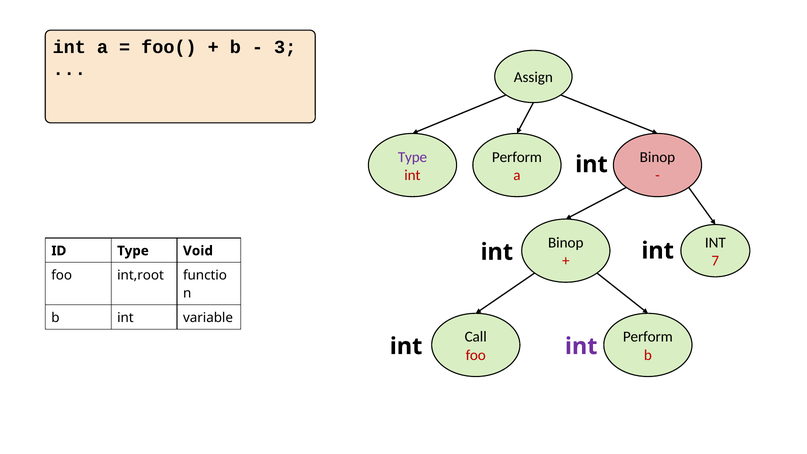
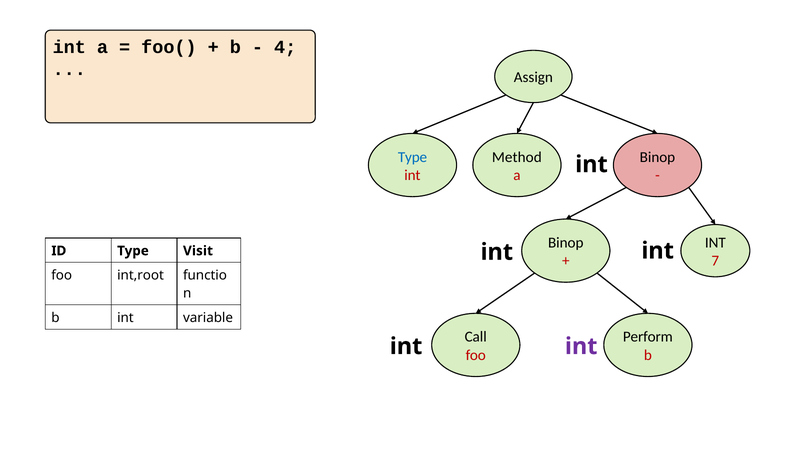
3: 3 -> 4
Type at (413, 157) colour: purple -> blue
Perform at (517, 157): Perform -> Method
Void: Void -> Visit
